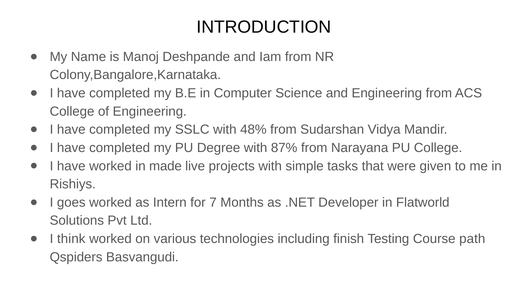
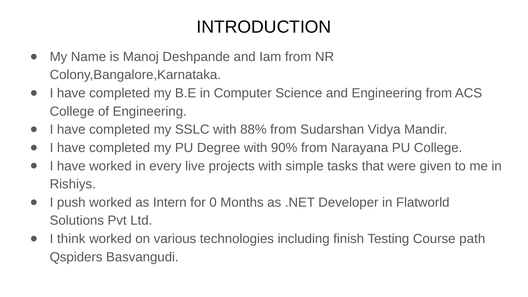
48%: 48% -> 88%
87%: 87% -> 90%
made: made -> every
goes: goes -> push
7: 7 -> 0
